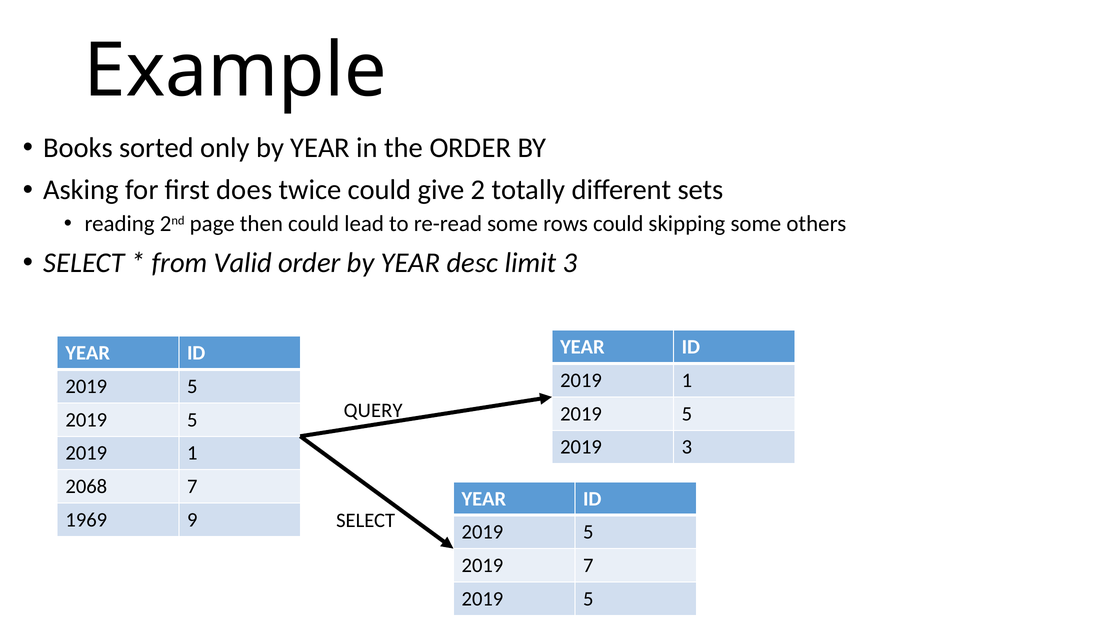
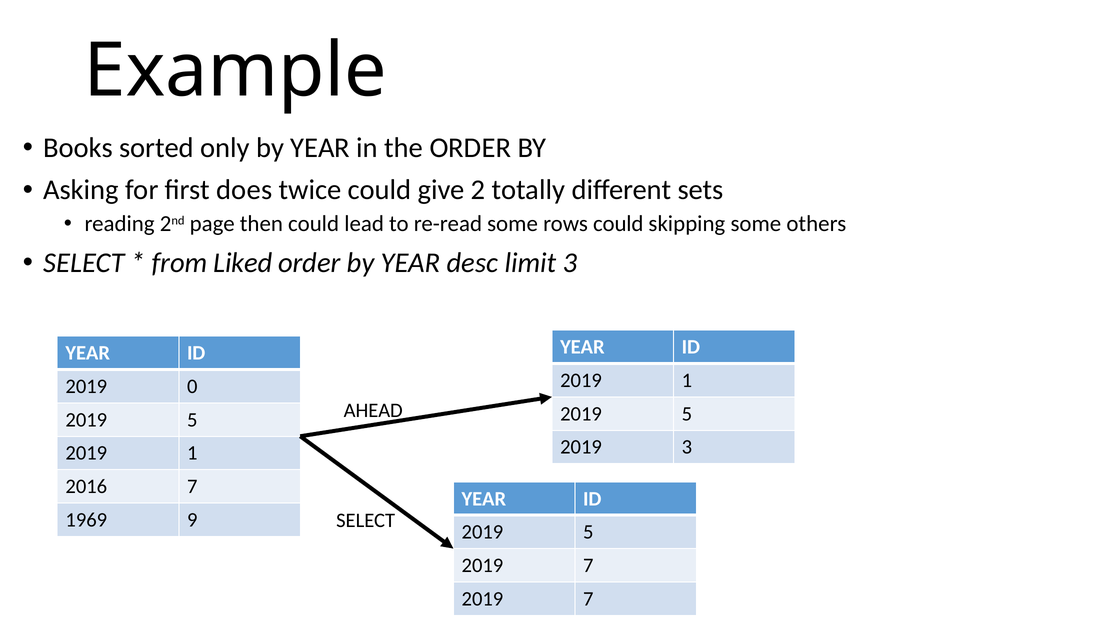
Valid: Valid -> Liked
5 at (192, 387): 5 -> 0
QUERY: QUERY -> AHEAD
2068: 2068 -> 2016
5 at (588, 599): 5 -> 7
